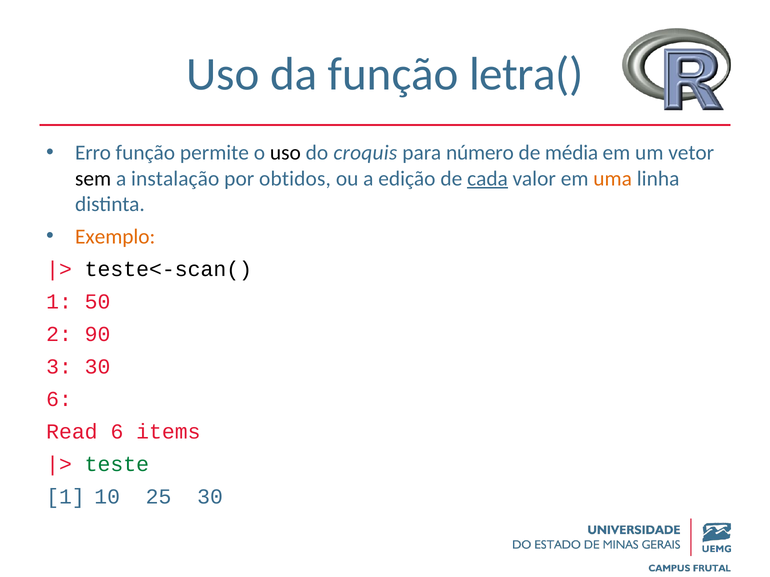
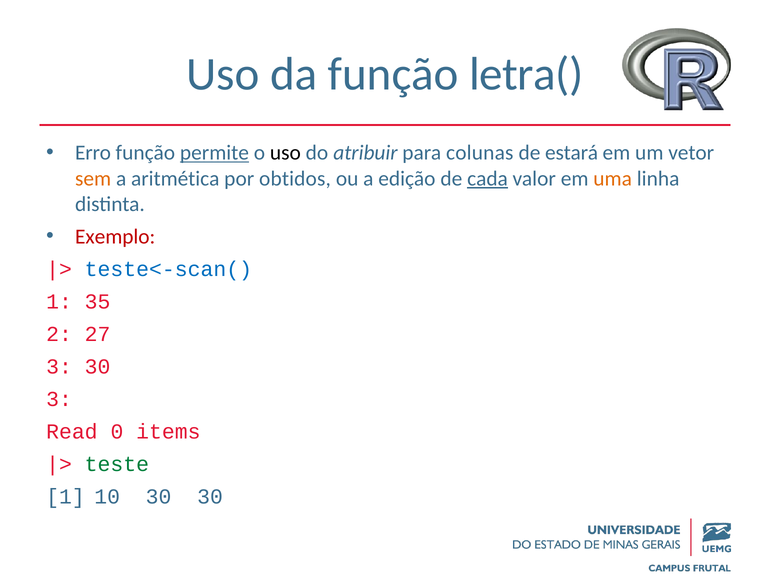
permite underline: none -> present
croquis: croquis -> atribuir
número: número -> colunas
média: média -> estará
sem colour: black -> orange
instalação: instalação -> aritmética
Exemplo colour: orange -> red
teste<-scan( colour: black -> blue
50: 50 -> 35
90: 90 -> 27
6 at (59, 399): 6 -> 3
Read 6: 6 -> 0
10 25: 25 -> 30
